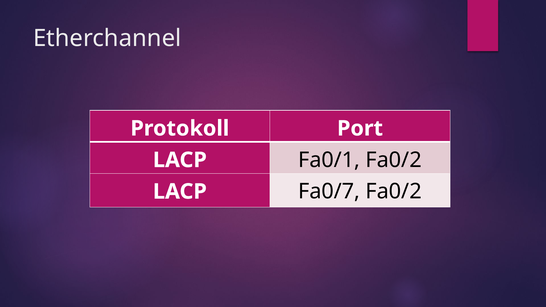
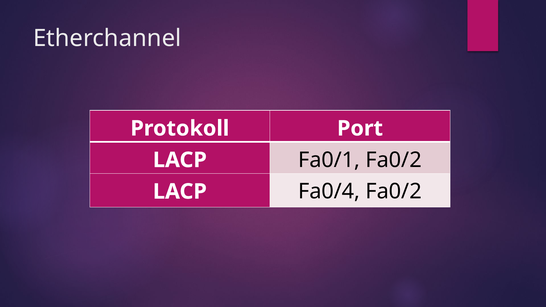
Fa0/7: Fa0/7 -> Fa0/4
